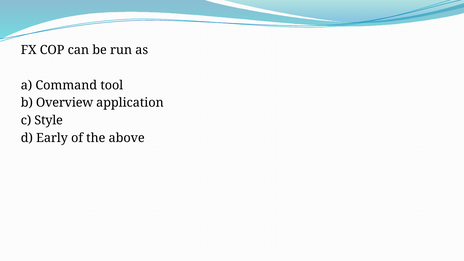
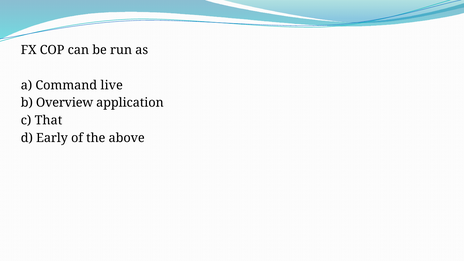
tool: tool -> live
Style: Style -> That
